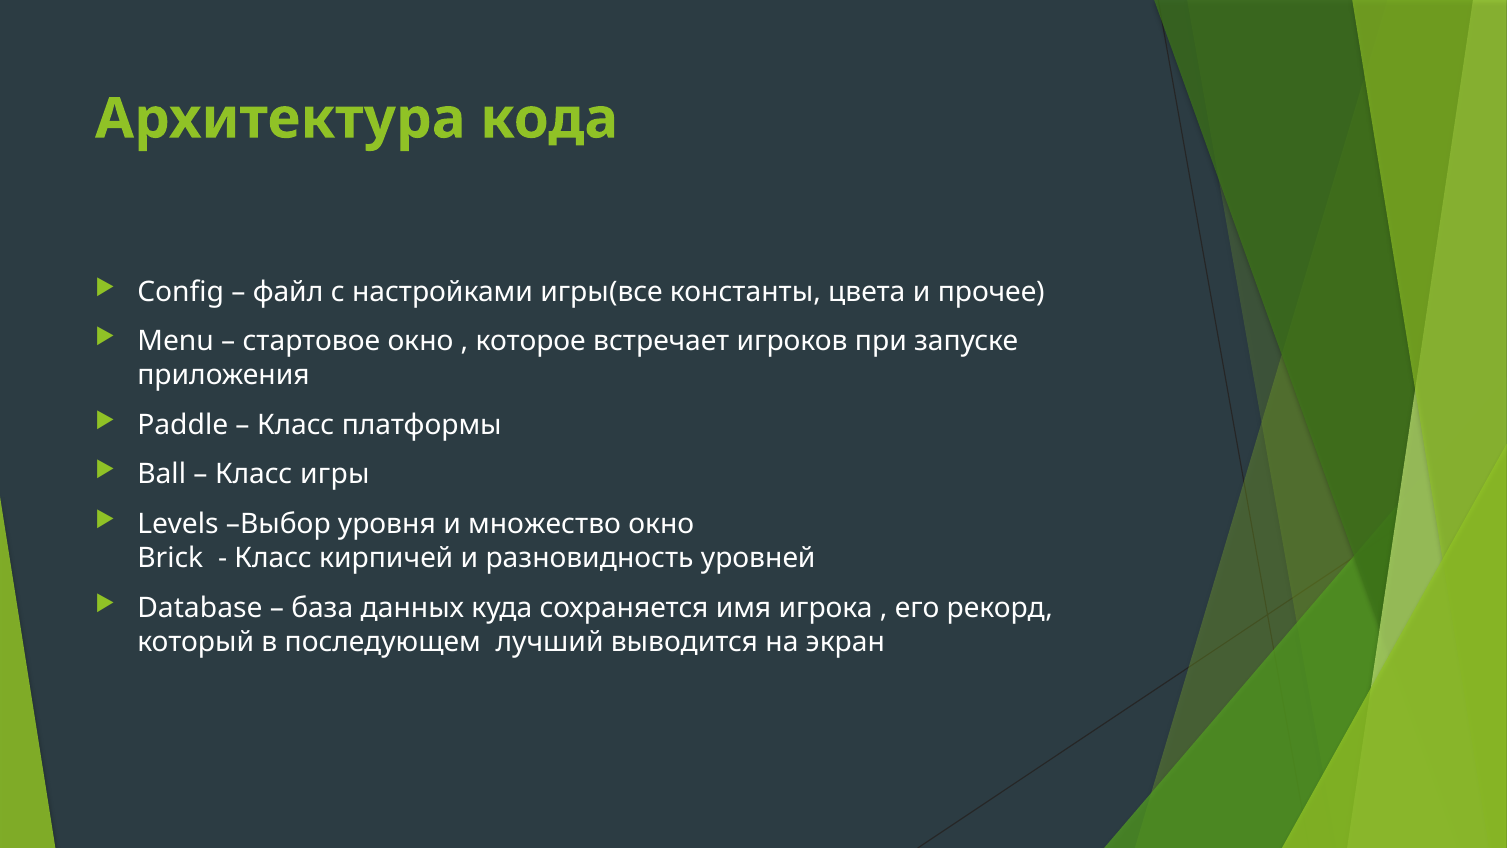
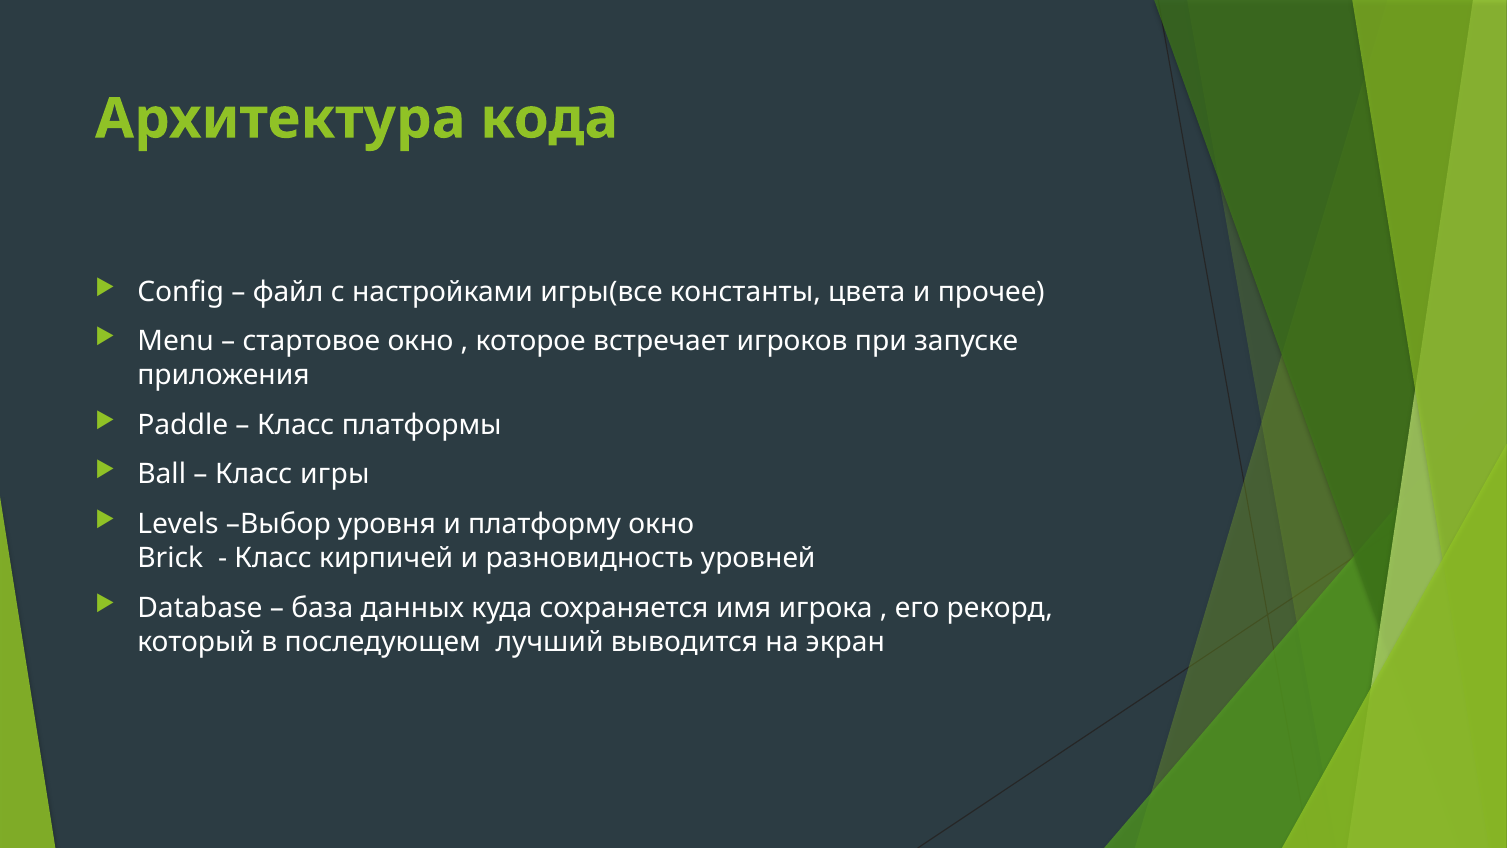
множество: множество -> платформу
